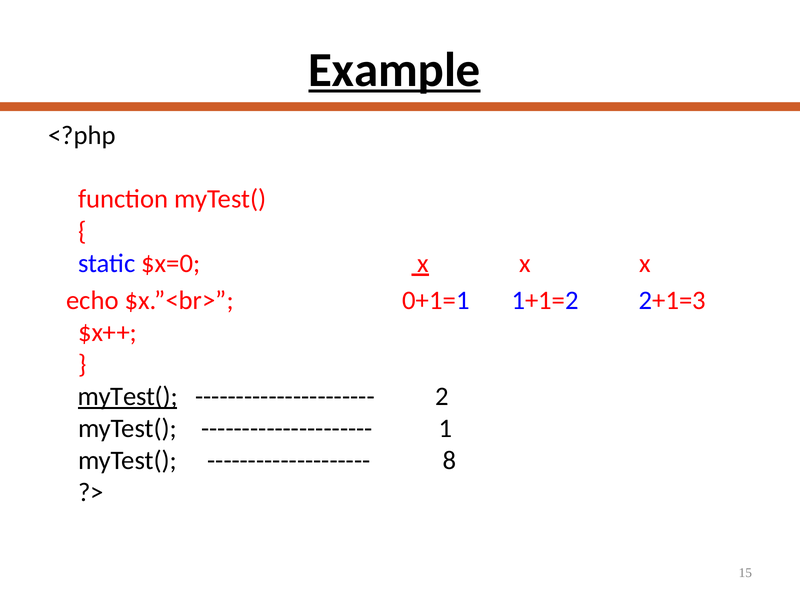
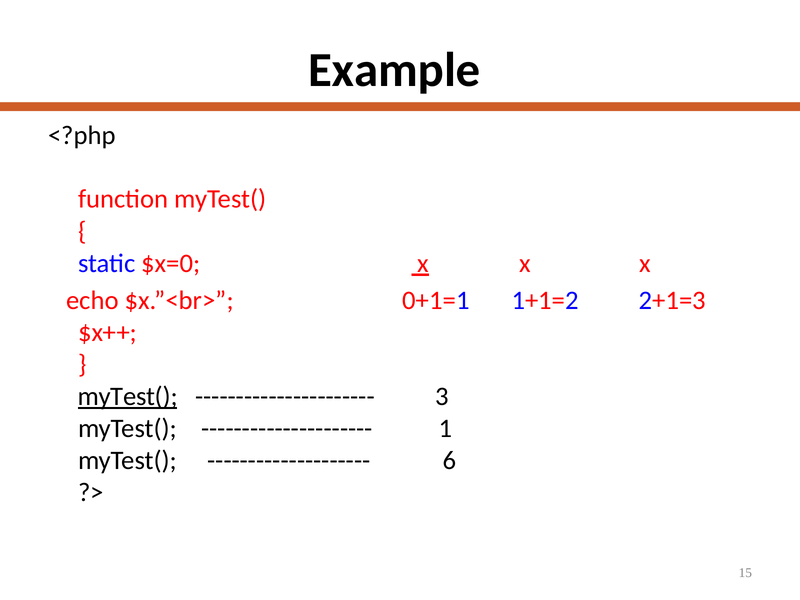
Example underline: present -> none
2: 2 -> 3
8: 8 -> 6
